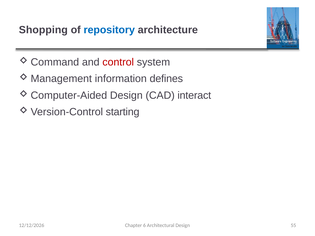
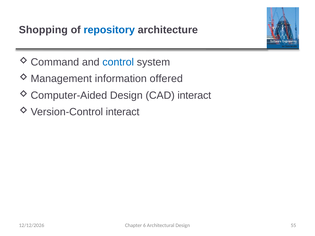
control colour: red -> blue
defines: defines -> offered
starting at (123, 112): starting -> interact
